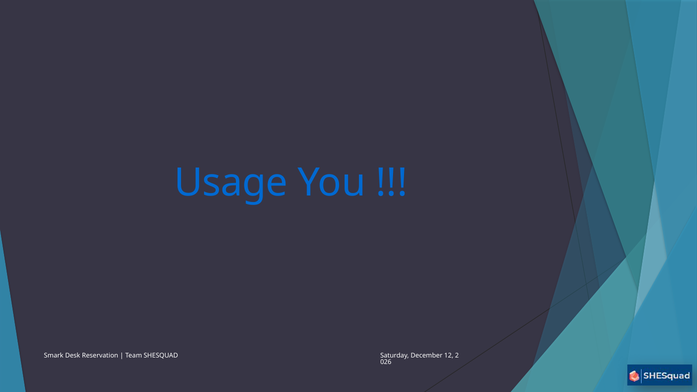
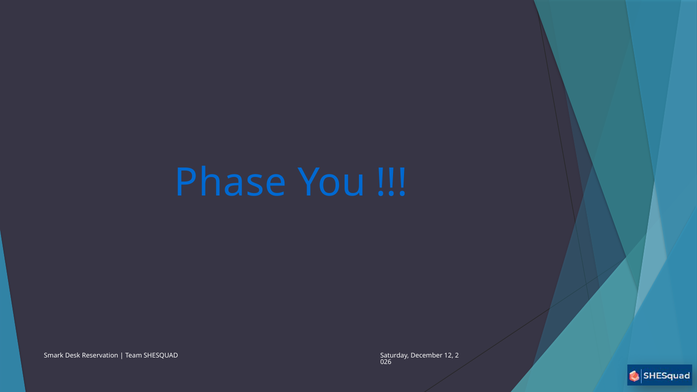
Usage: Usage -> Phase
